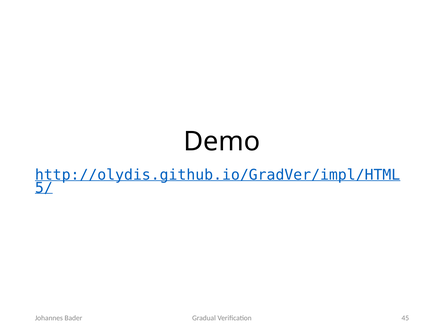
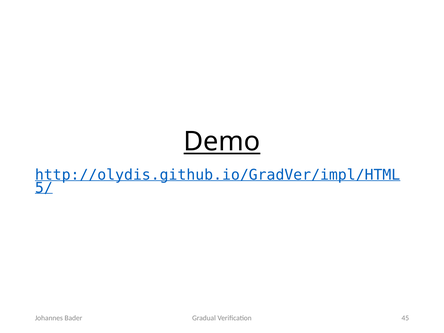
Demo underline: none -> present
